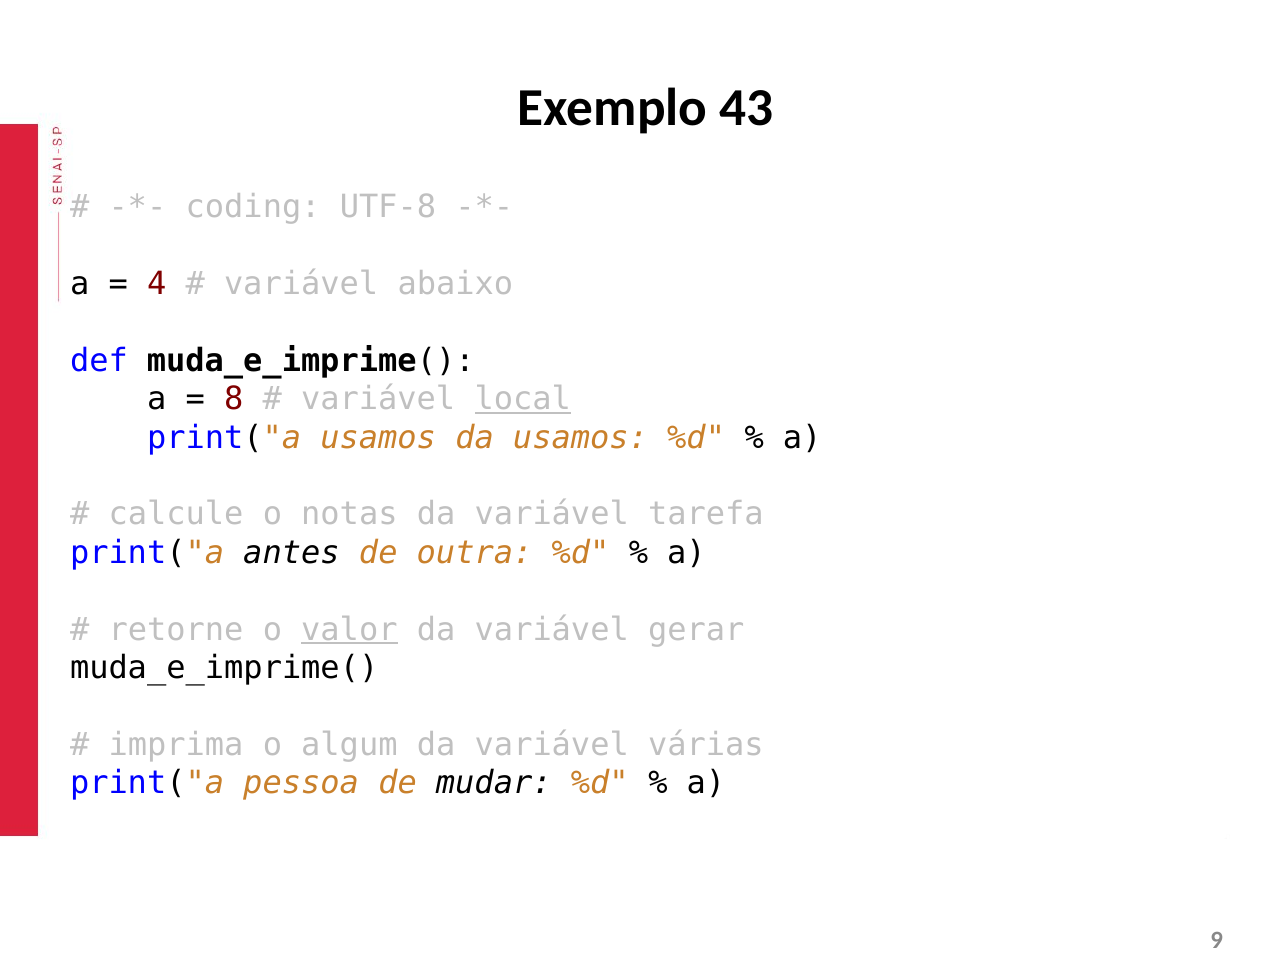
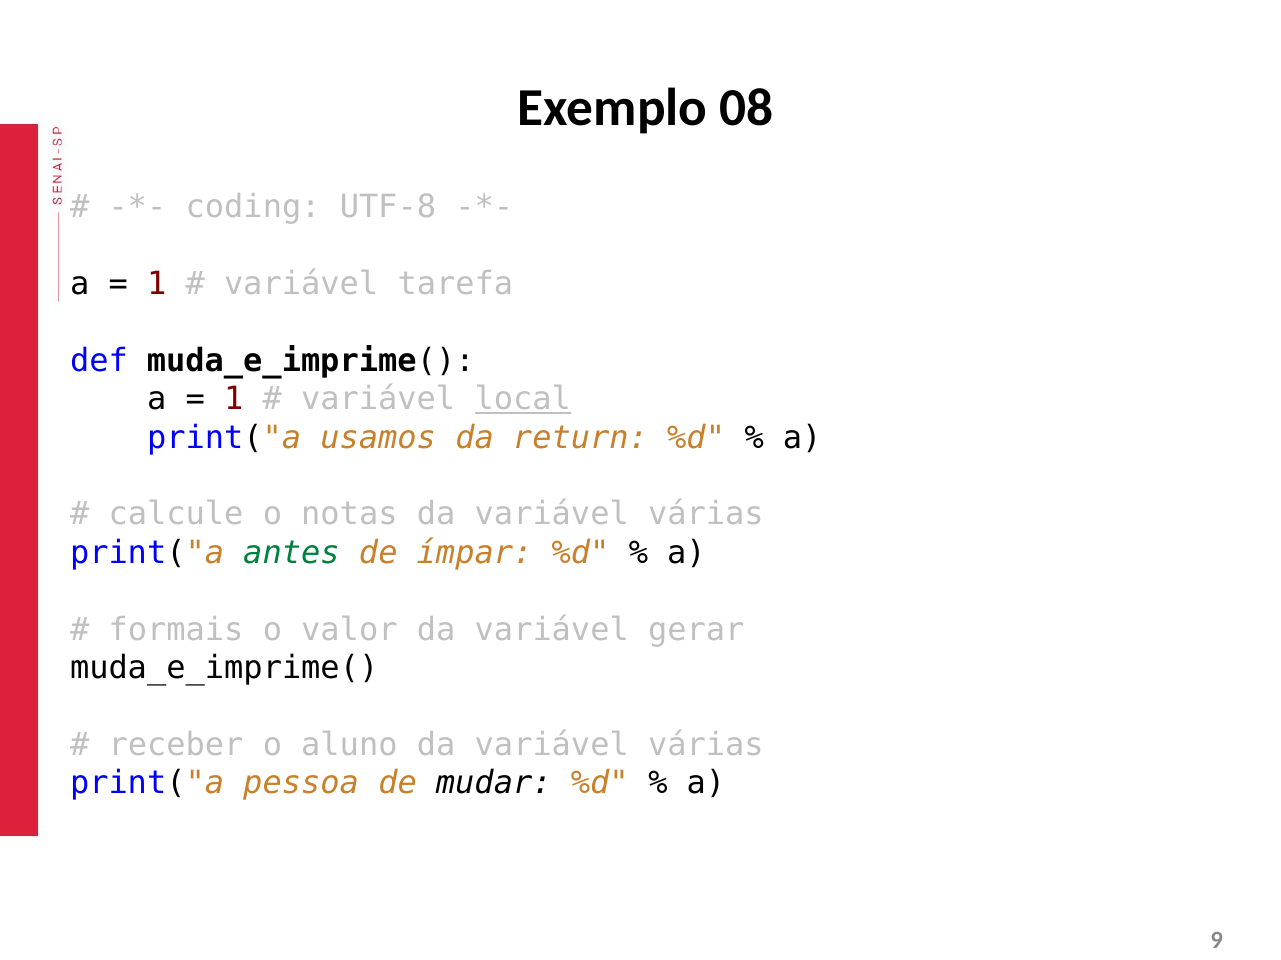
43: 43 -> 08
4 at (157, 284): 4 -> 1
abaixo: abaixo -> tarefa
8 at (234, 399): 8 -> 1
da usamos: usamos -> return
tarefa at (706, 515): tarefa -> várias
antes colour: black -> green
outra: outra -> ímpar
retorne: retorne -> formais
valor underline: present -> none
imprima: imprima -> receber
algum: algum -> aluno
